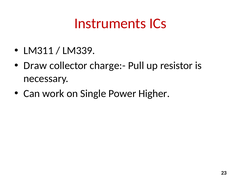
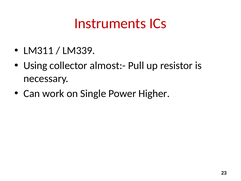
Draw: Draw -> Using
charge:-: charge:- -> almost:-
